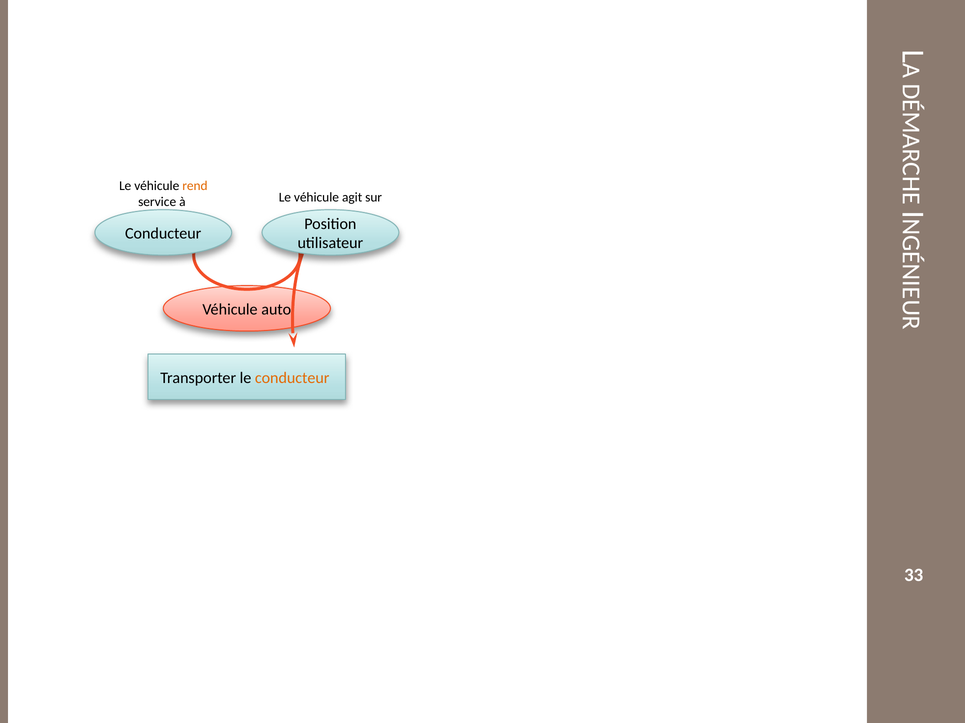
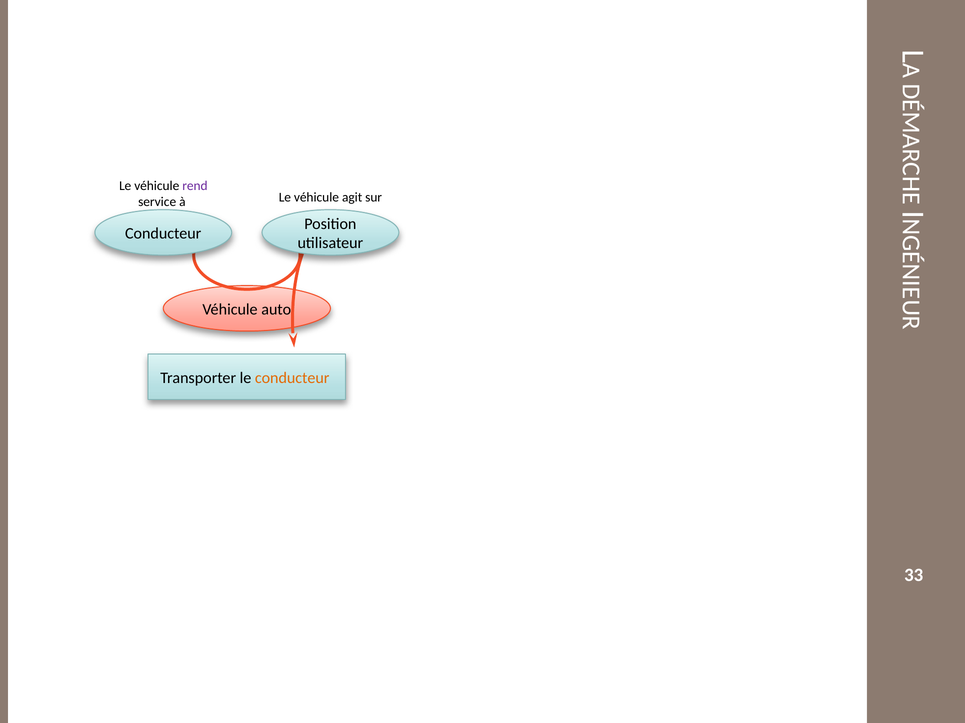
rend colour: orange -> purple
